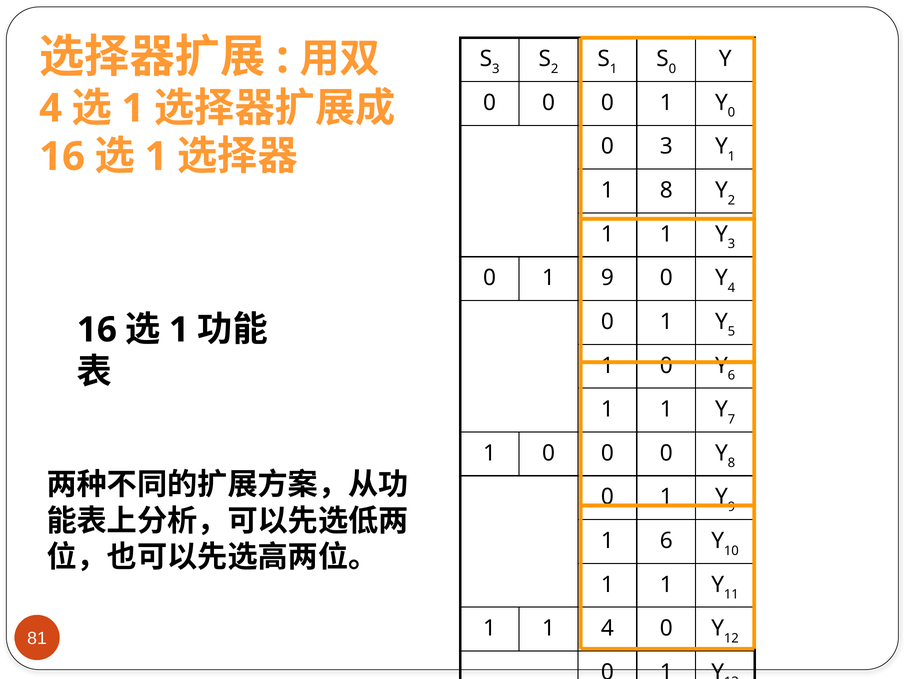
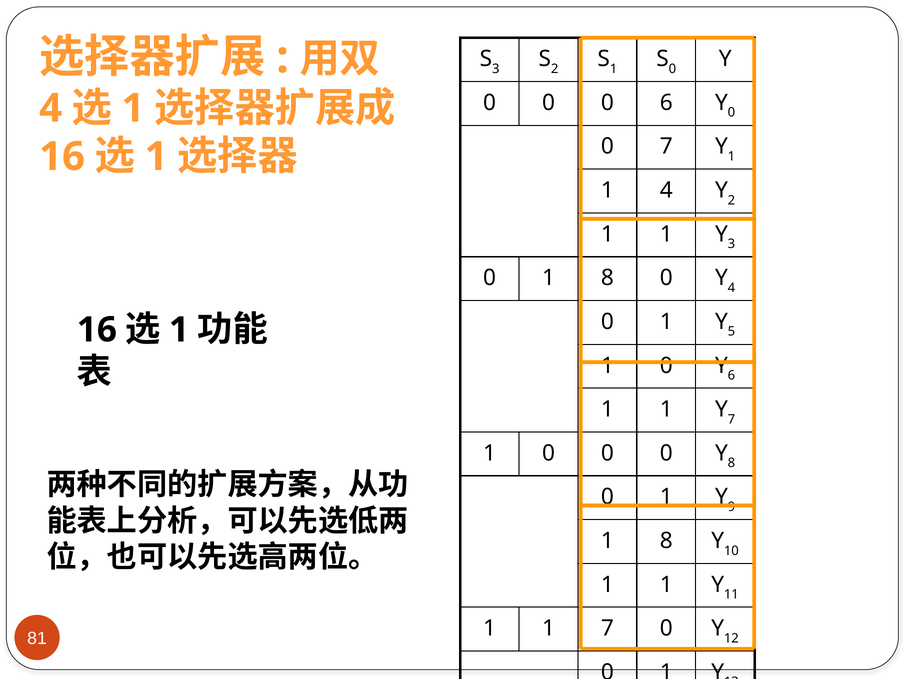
0 0 1: 1 -> 6
0 3: 3 -> 7
1 8: 8 -> 4
0 1 9: 9 -> 8
6 at (666, 541): 6 -> 8
1 4: 4 -> 7
